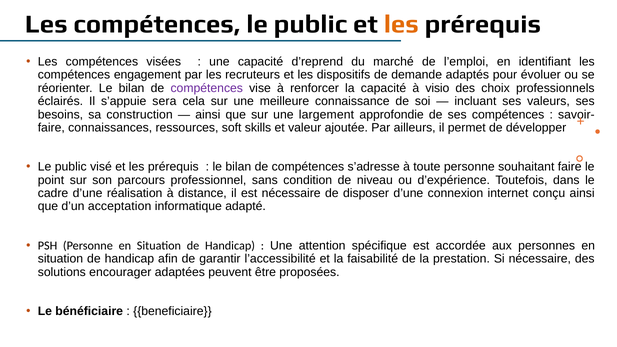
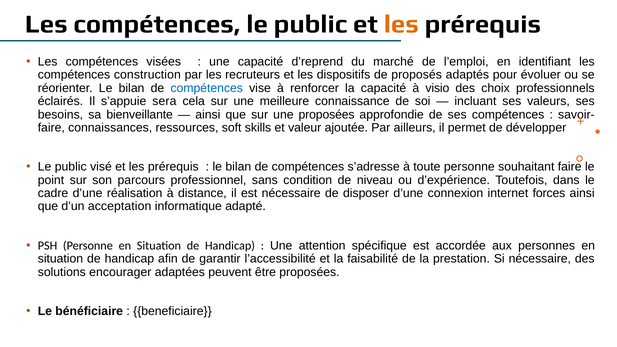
engagement: engagement -> construction
demande: demande -> proposés
compétences at (207, 88) colour: purple -> blue
construction: construction -> bienveillante
une largement: largement -> proposées
conçu: conçu -> forces
